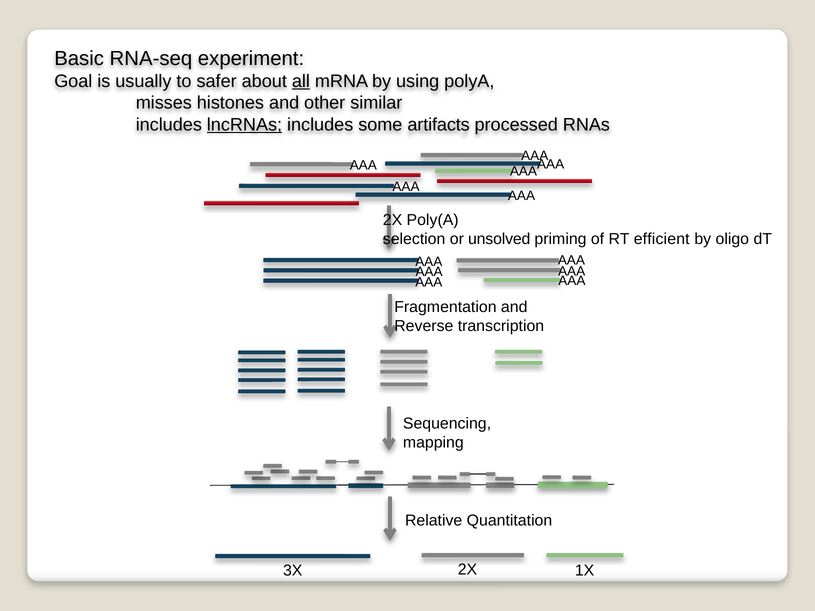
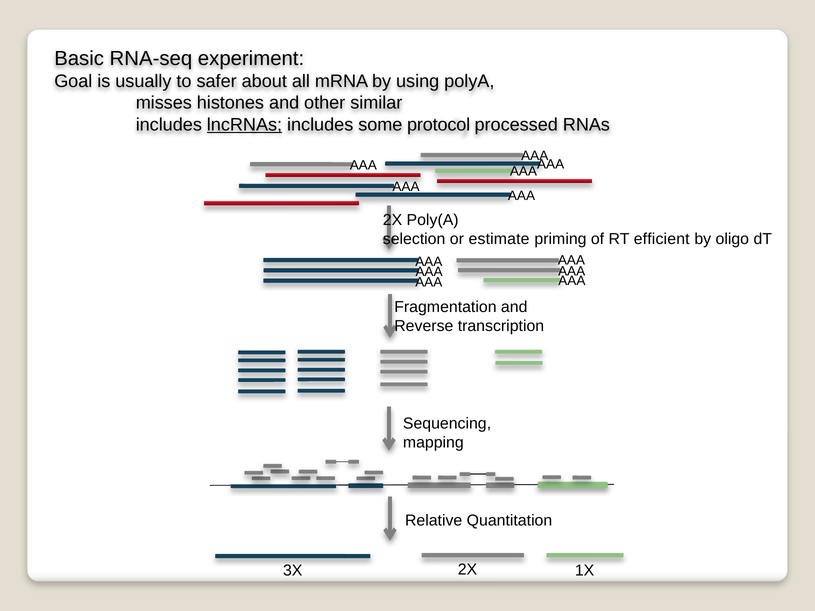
all underline: present -> none
artifacts: artifacts -> protocol
unsolved: unsolved -> estimate
